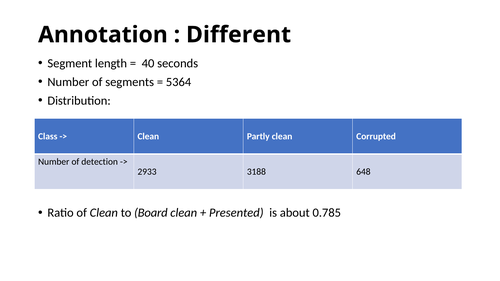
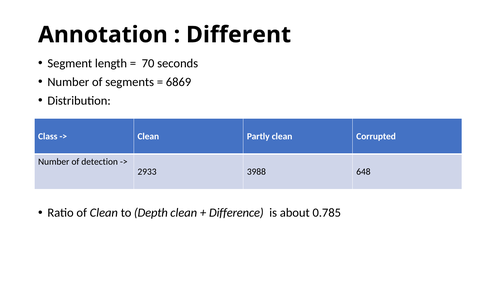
40: 40 -> 70
5364: 5364 -> 6869
3188: 3188 -> 3988
Board: Board -> Depth
Presented: Presented -> Difference
